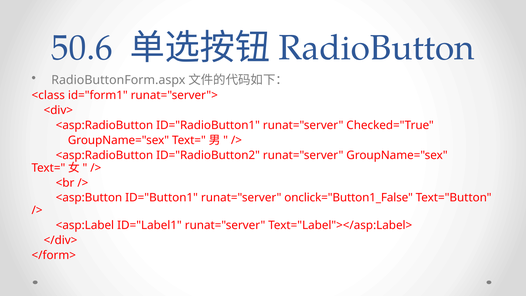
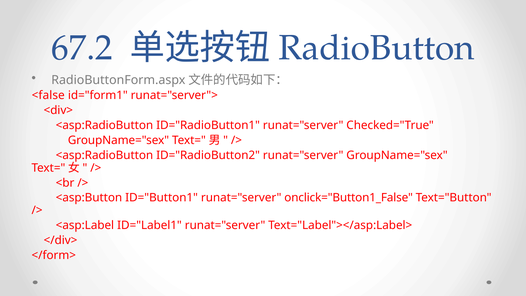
50.6: 50.6 -> 67.2
<class: <class -> <false
